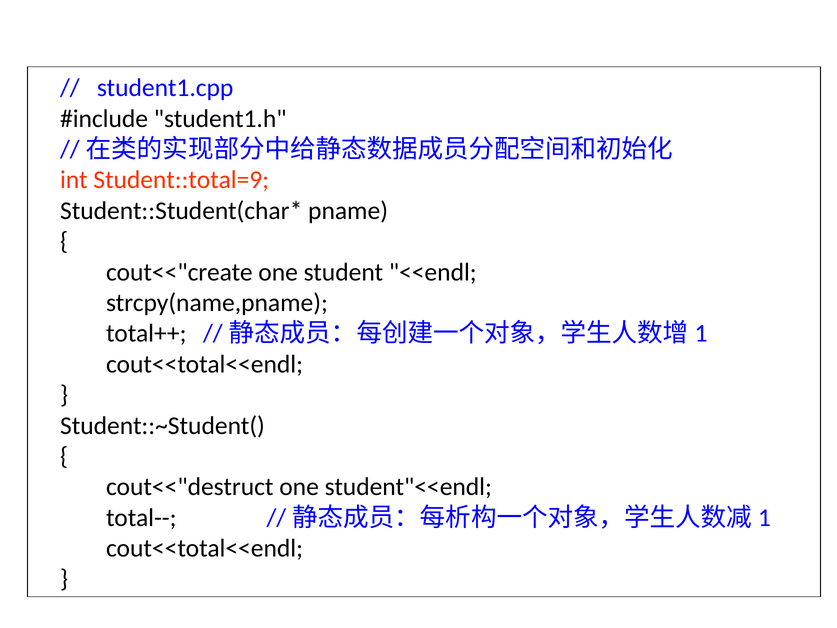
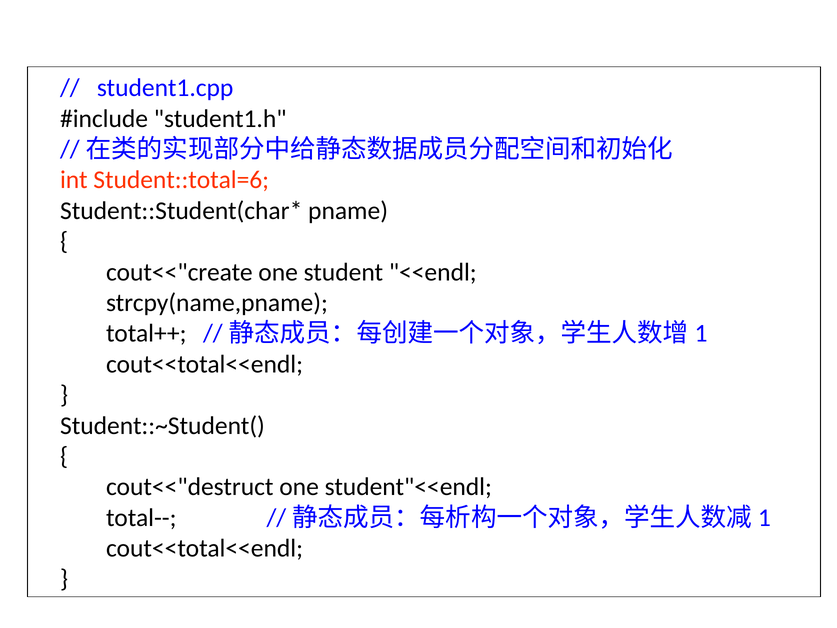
Student::total=9: Student::total=9 -> Student::total=6
